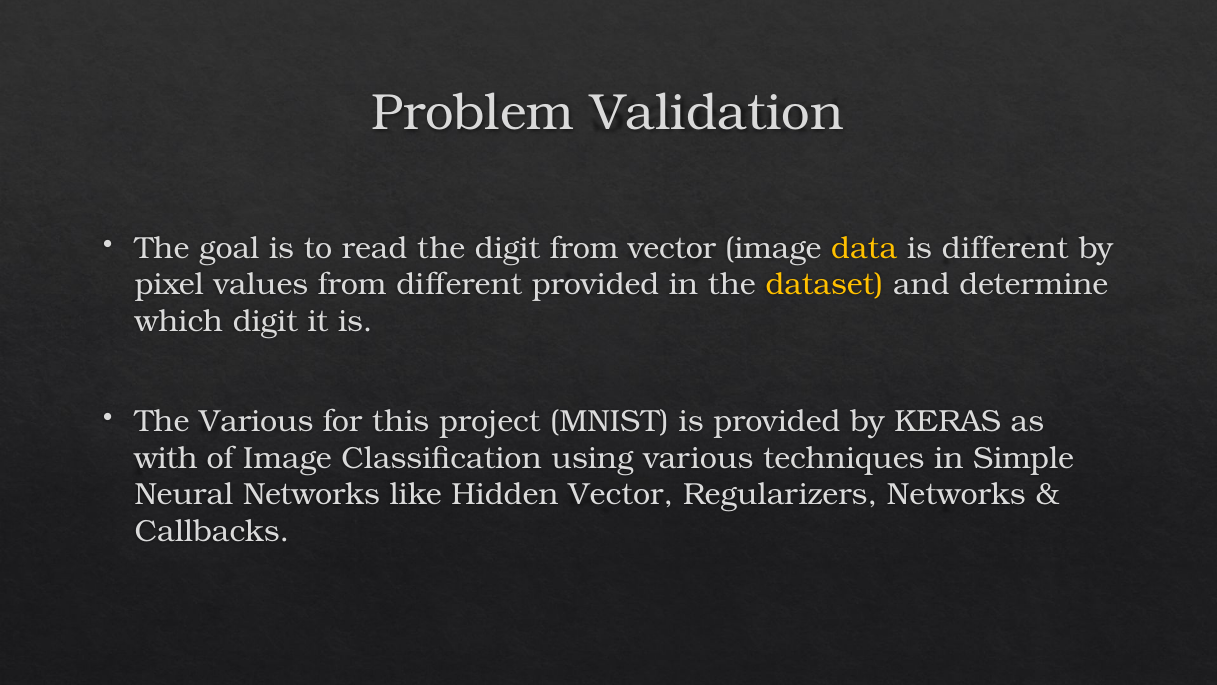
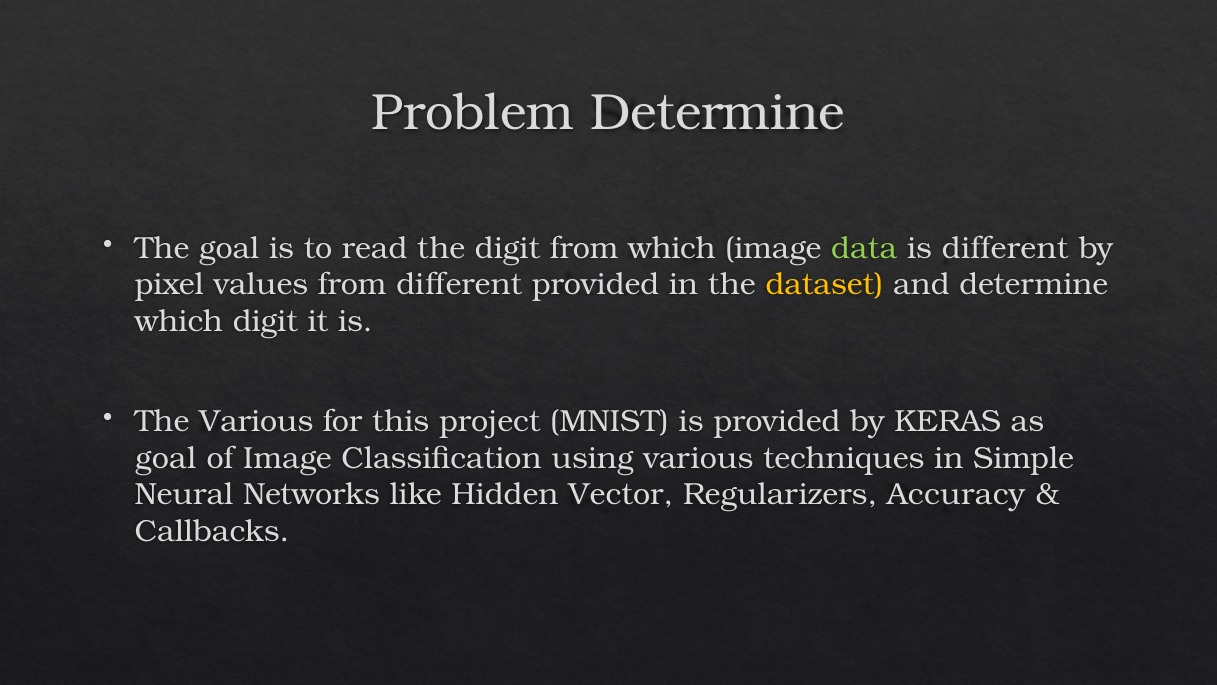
Problem Validation: Validation -> Determine
from vector: vector -> which
data colour: yellow -> light green
with at (166, 458): with -> goal
Regularizers Networks: Networks -> Accuracy
